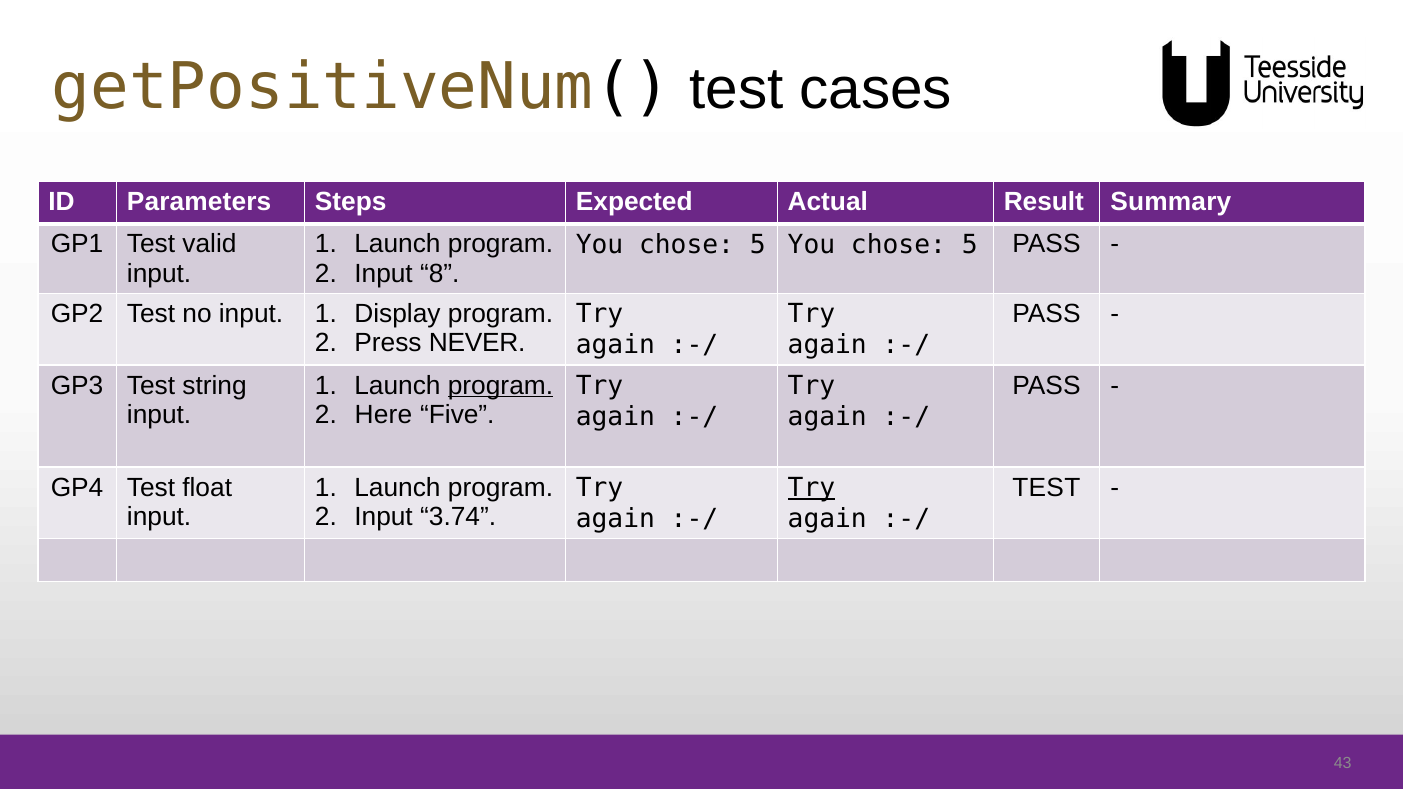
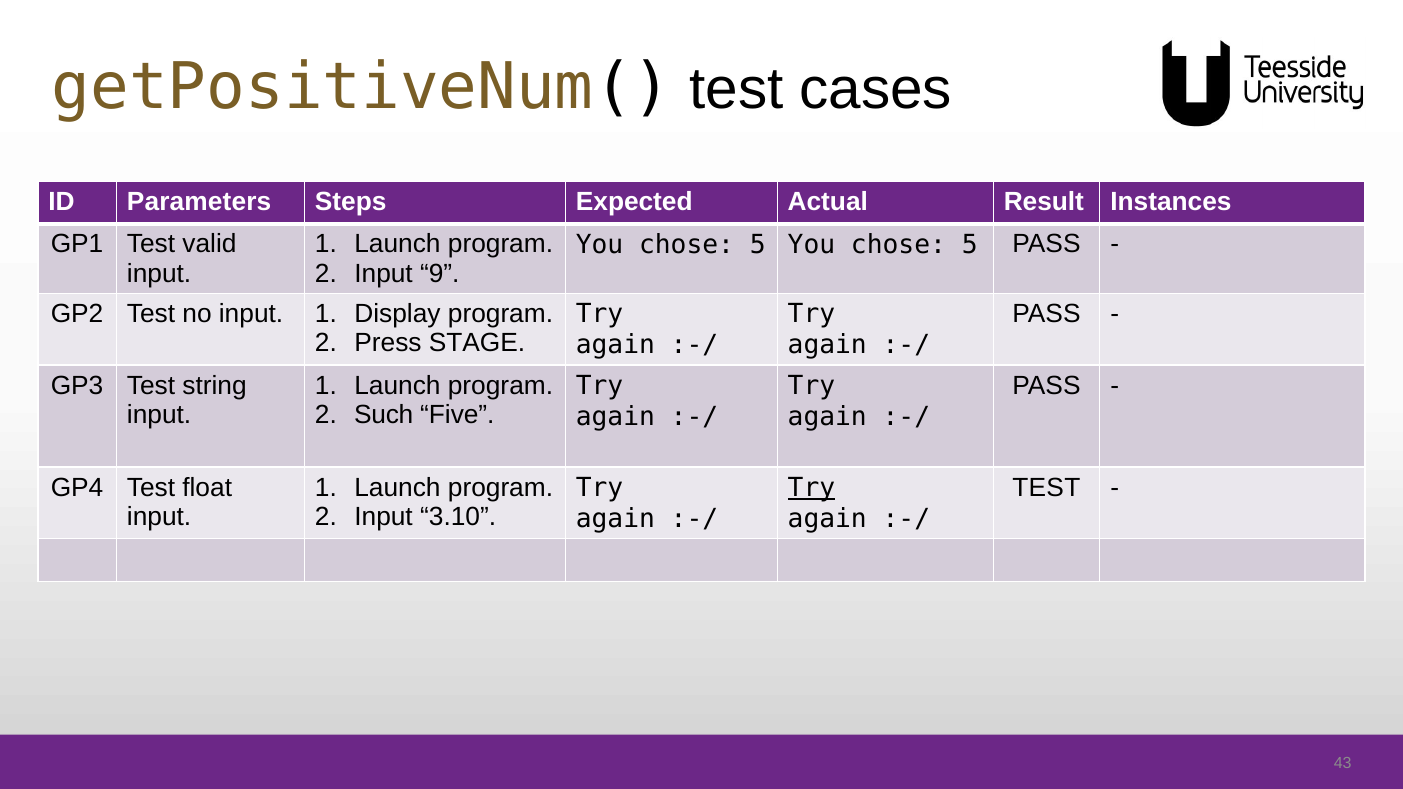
Summary: Summary -> Instances
8: 8 -> 9
NEVER: NEVER -> STAGE
program at (500, 385) underline: present -> none
Here: Here -> Such
3.74: 3.74 -> 3.10
